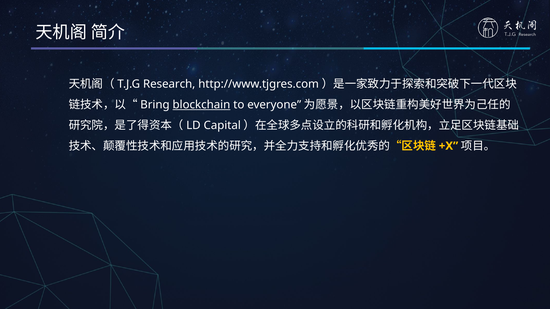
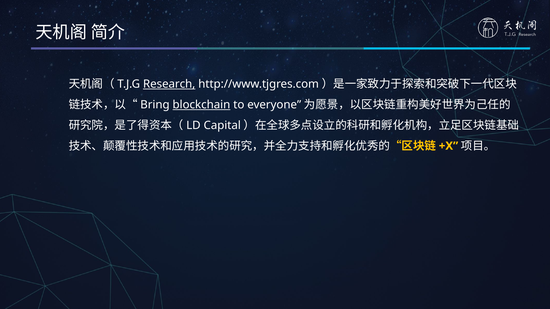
Research underline: none -> present
